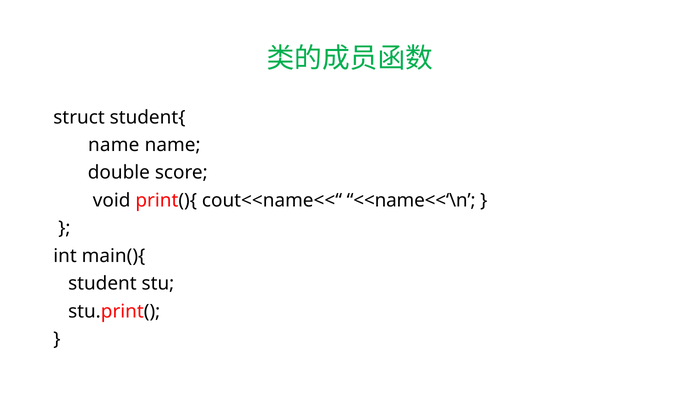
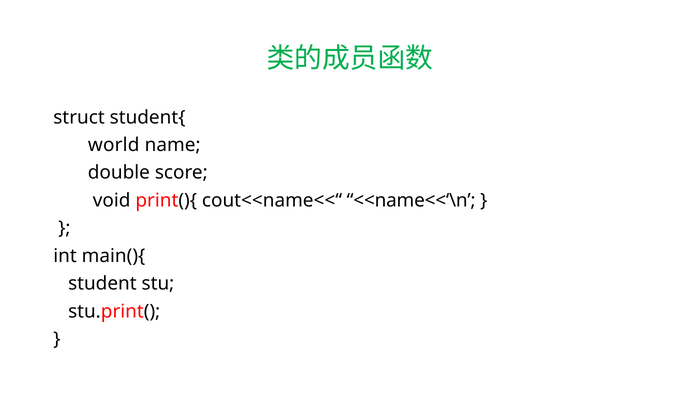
name at (114, 145): name -> world
